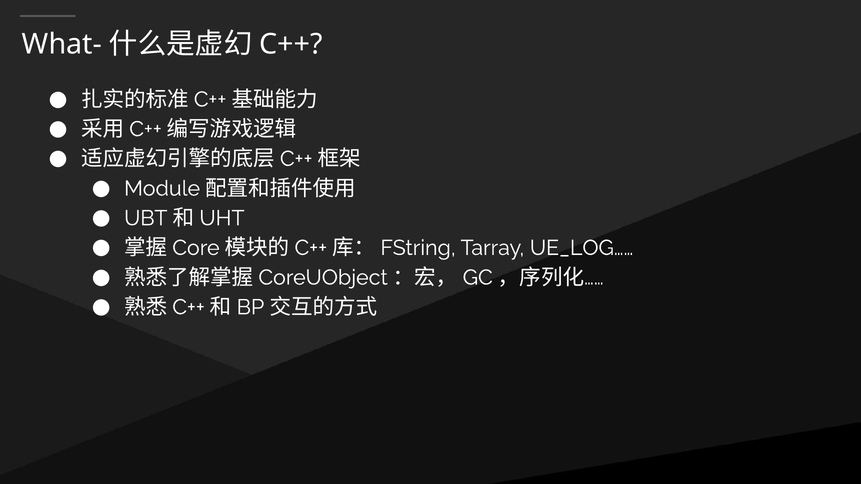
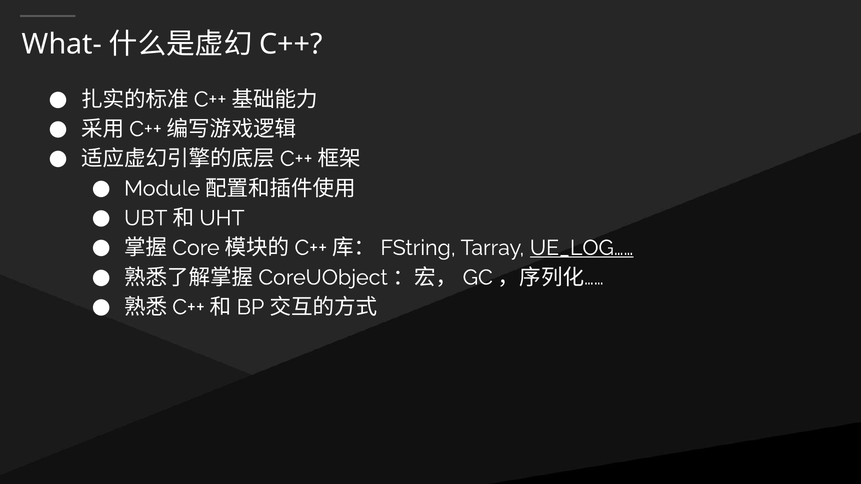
UE_LOG…… underline: none -> present
